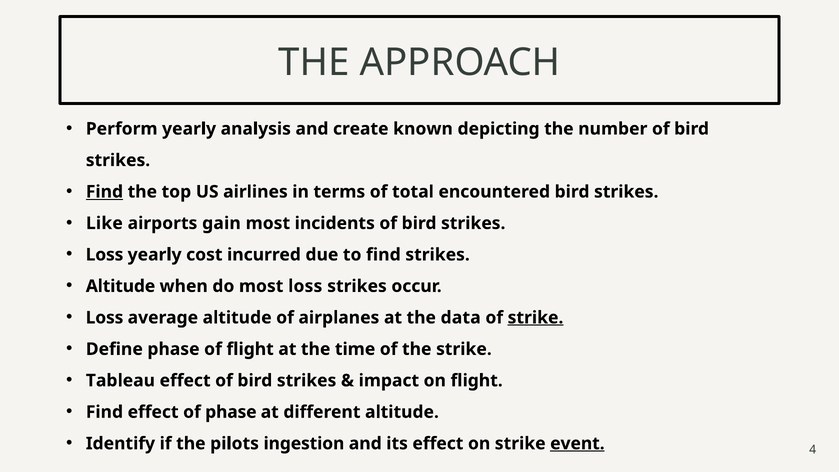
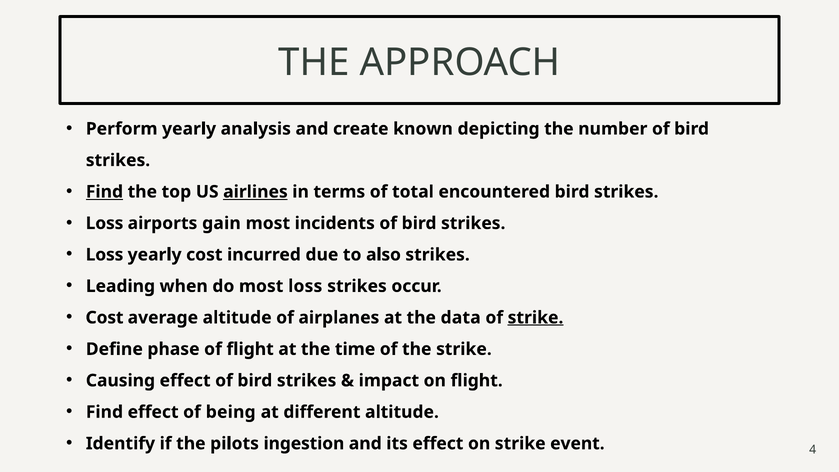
airlines underline: none -> present
Like at (104, 223): Like -> Loss
to find: find -> also
Altitude at (121, 286): Altitude -> Leading
Loss at (105, 318): Loss -> Cost
Tableau: Tableau -> Causing
of phase: phase -> being
event underline: present -> none
